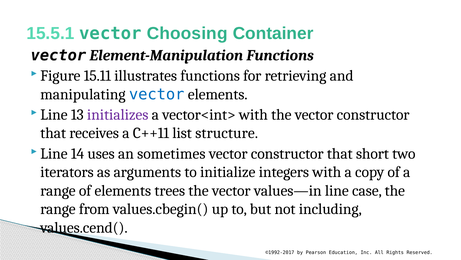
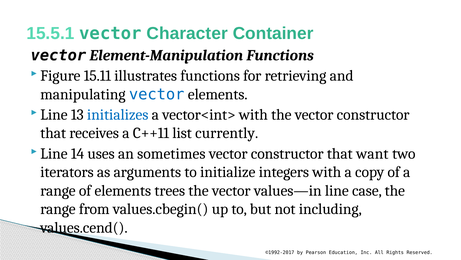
Choosing: Choosing -> Character
initializes colour: purple -> blue
structure: structure -> currently
short: short -> want
